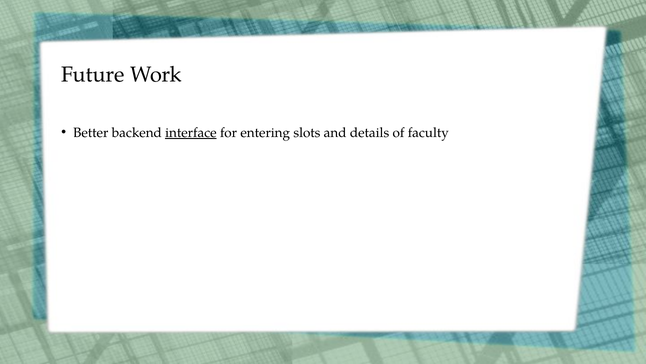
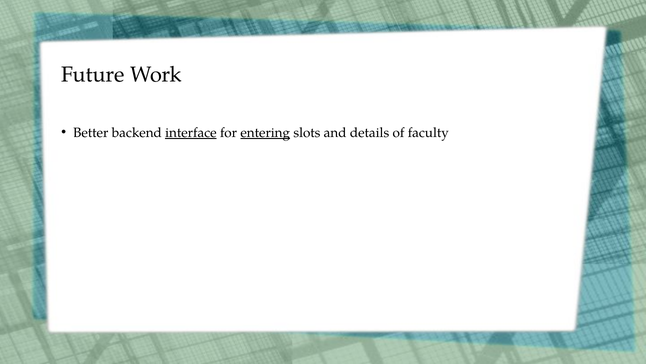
entering underline: none -> present
